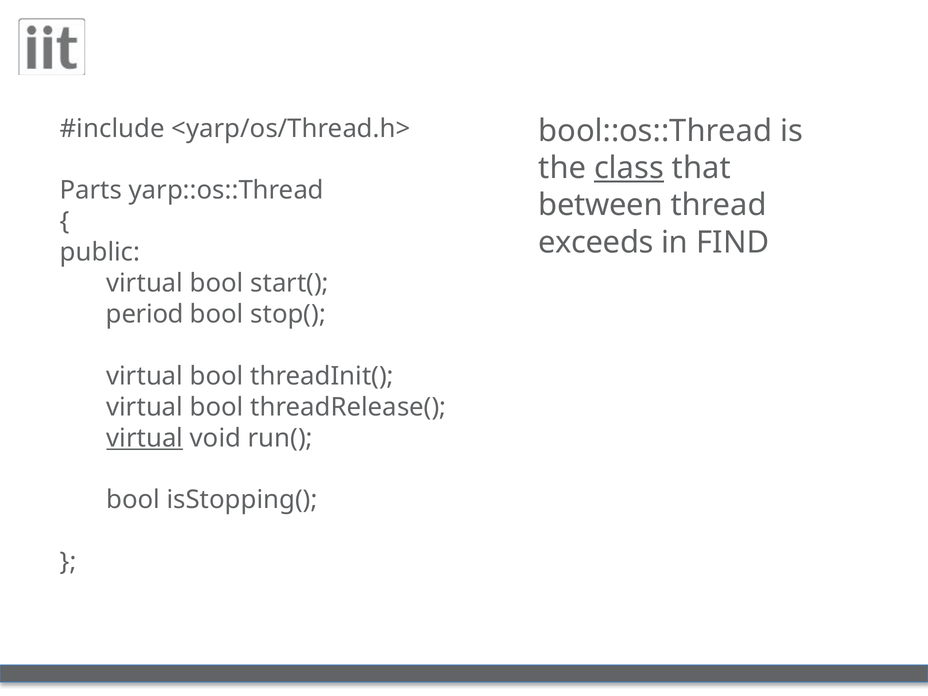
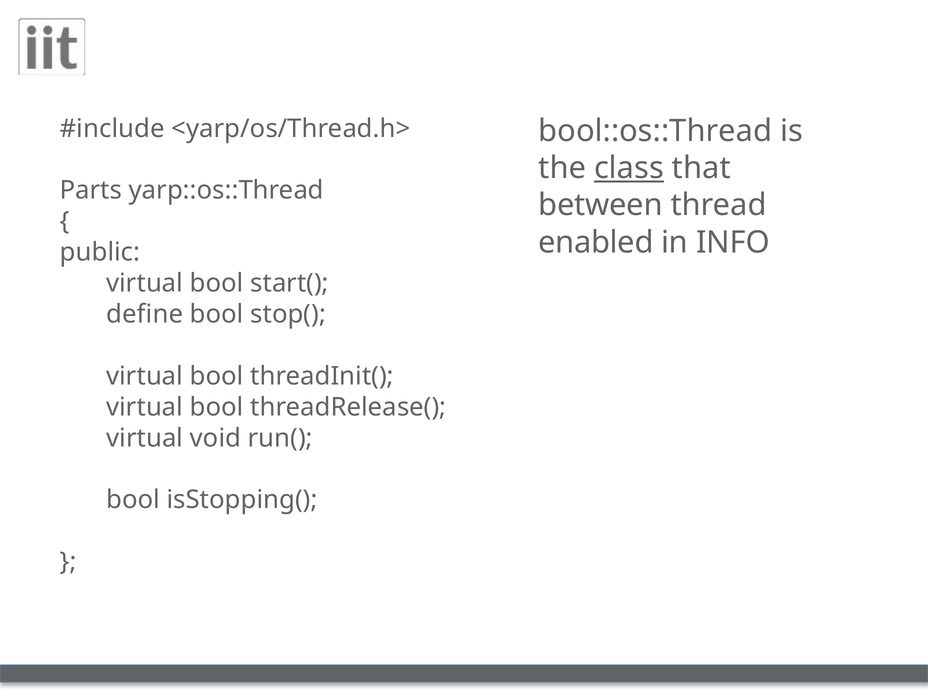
exceeds: exceeds -> enabled
FIND: FIND -> INFO
period: period -> define
virtual at (145, 438) underline: present -> none
